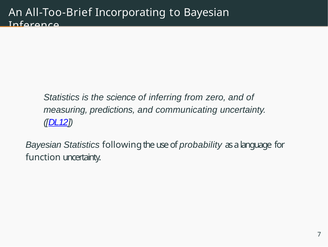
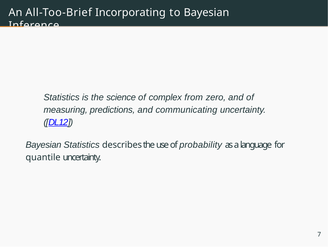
inferring: inferring -> complex
following: following -> describes
function: function -> quantile
